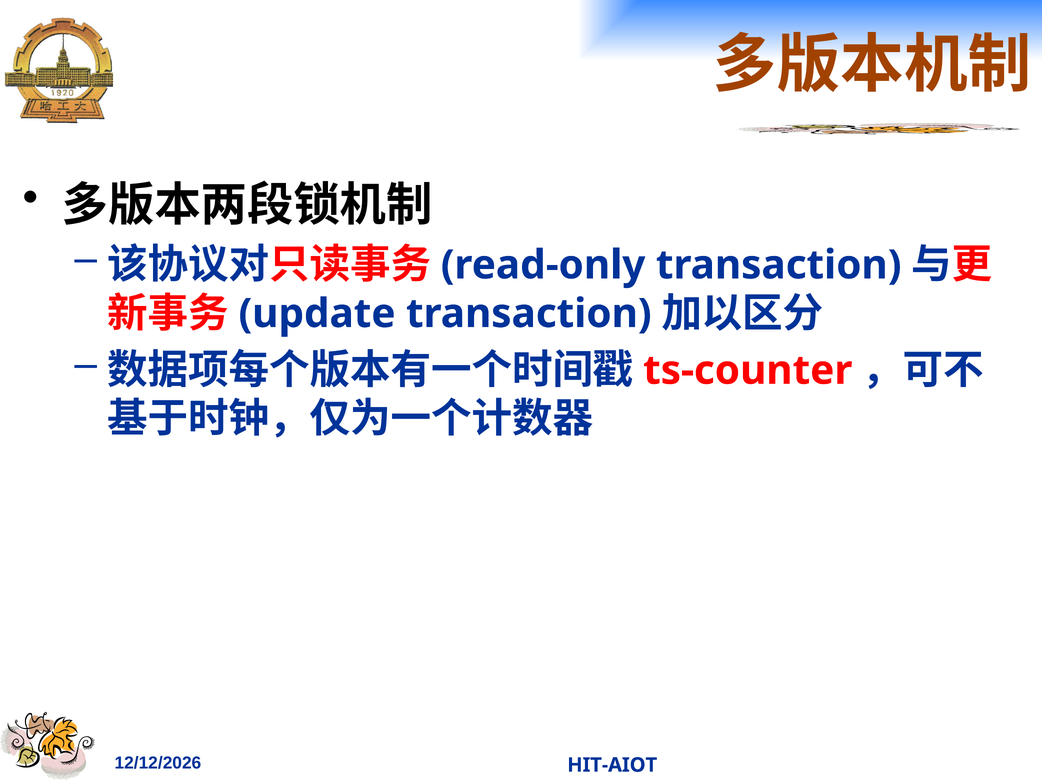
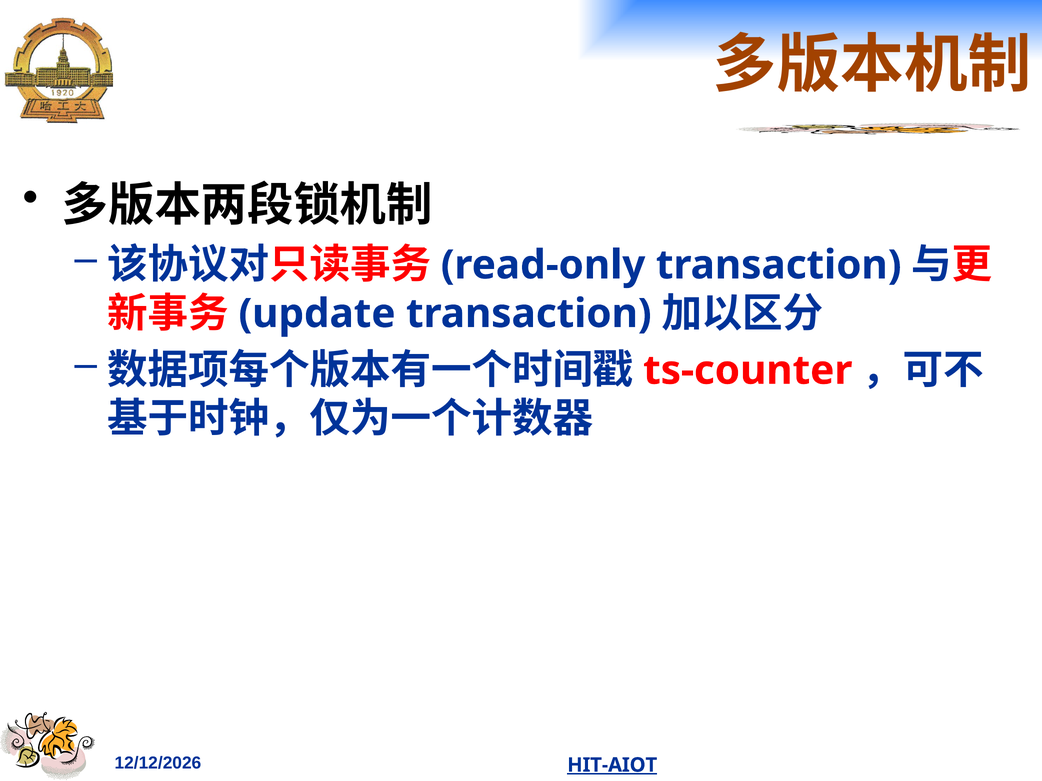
HIT-AIOT underline: none -> present
